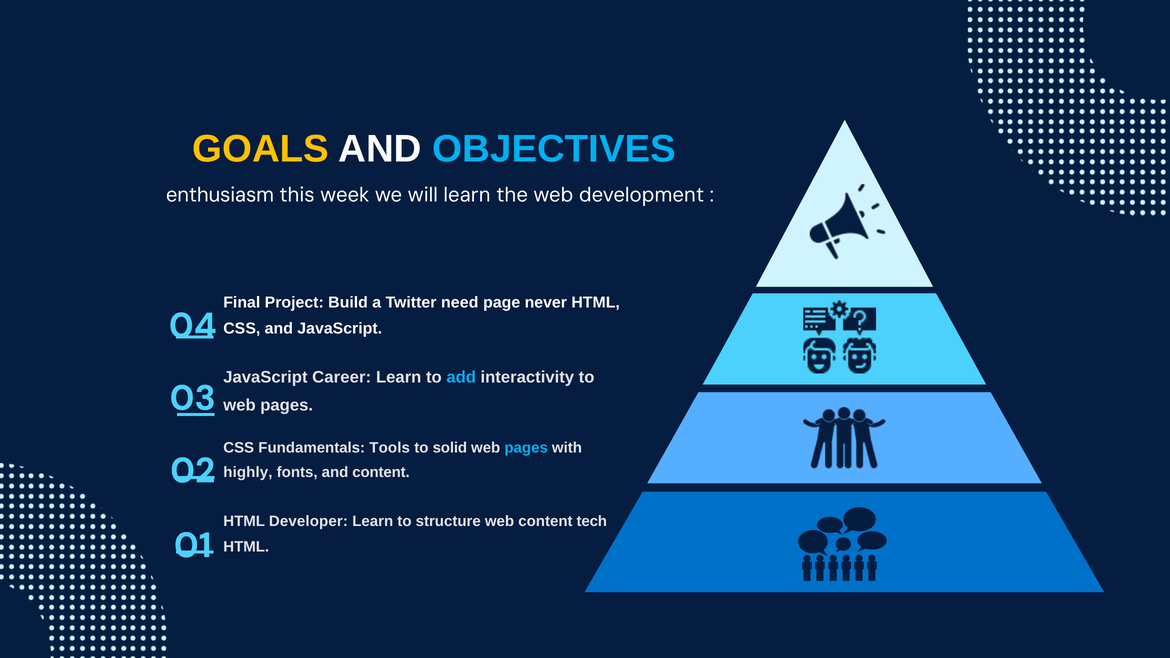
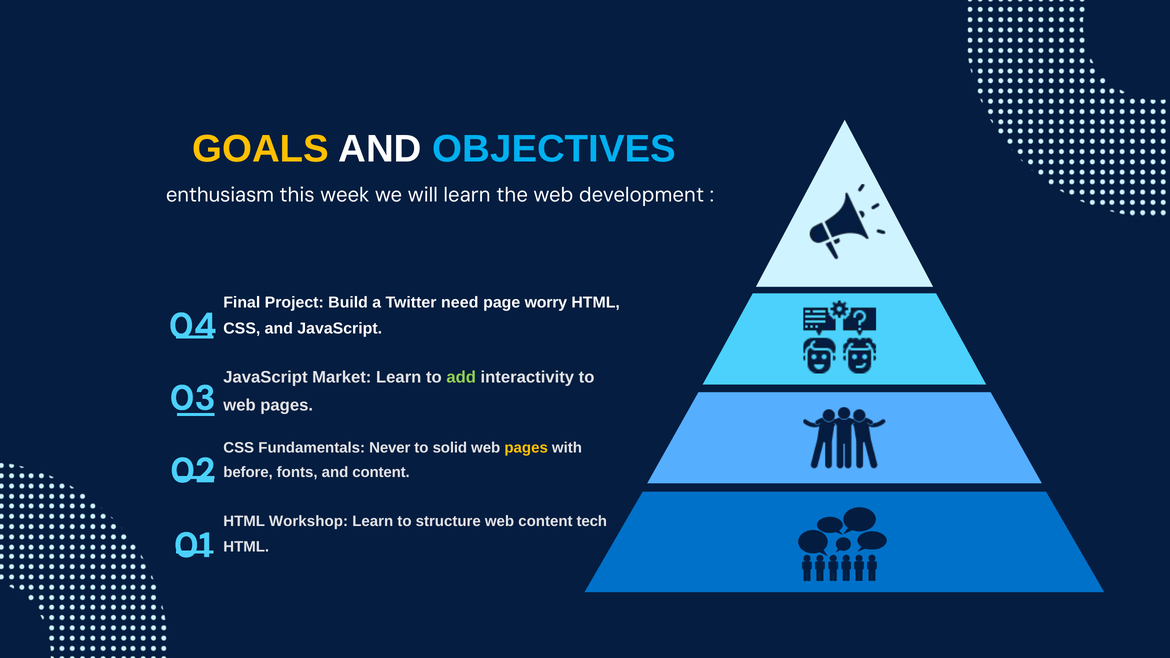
never: never -> worry
Career: Career -> Market
add colour: light blue -> light green
Tools: Tools -> Never
pages at (526, 448) colour: light blue -> yellow
highly: highly -> before
Developer: Developer -> Workshop
